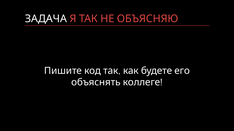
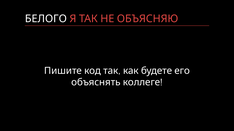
ЗАДАЧА: ЗАДАЧА -> БЕЛОГО
